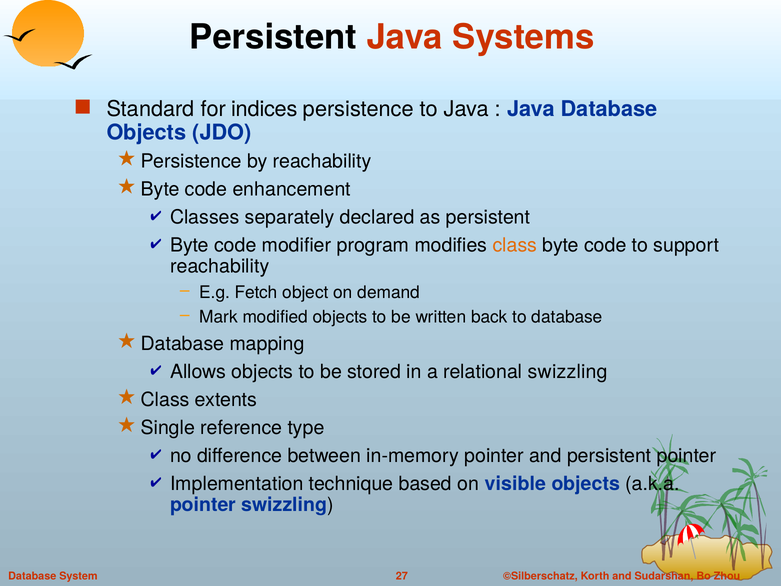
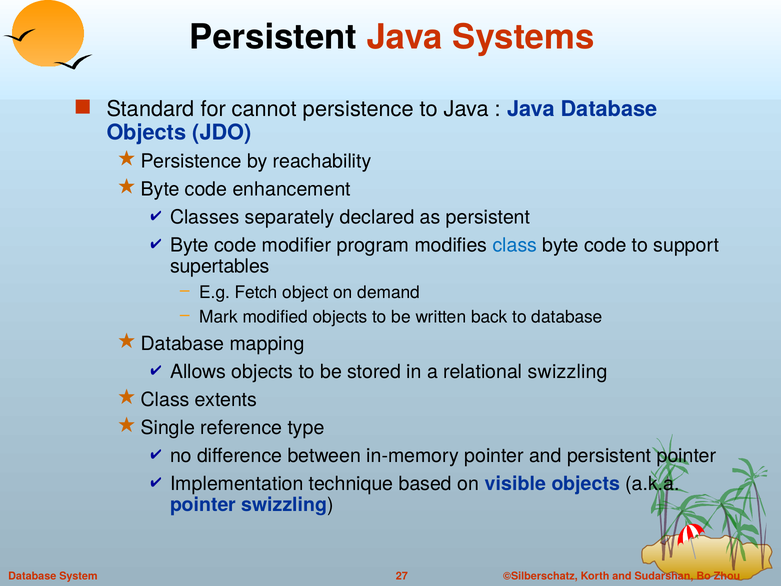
indices: indices -> cannot
class at (515, 245) colour: orange -> blue
reachability at (220, 266): reachability -> supertables
